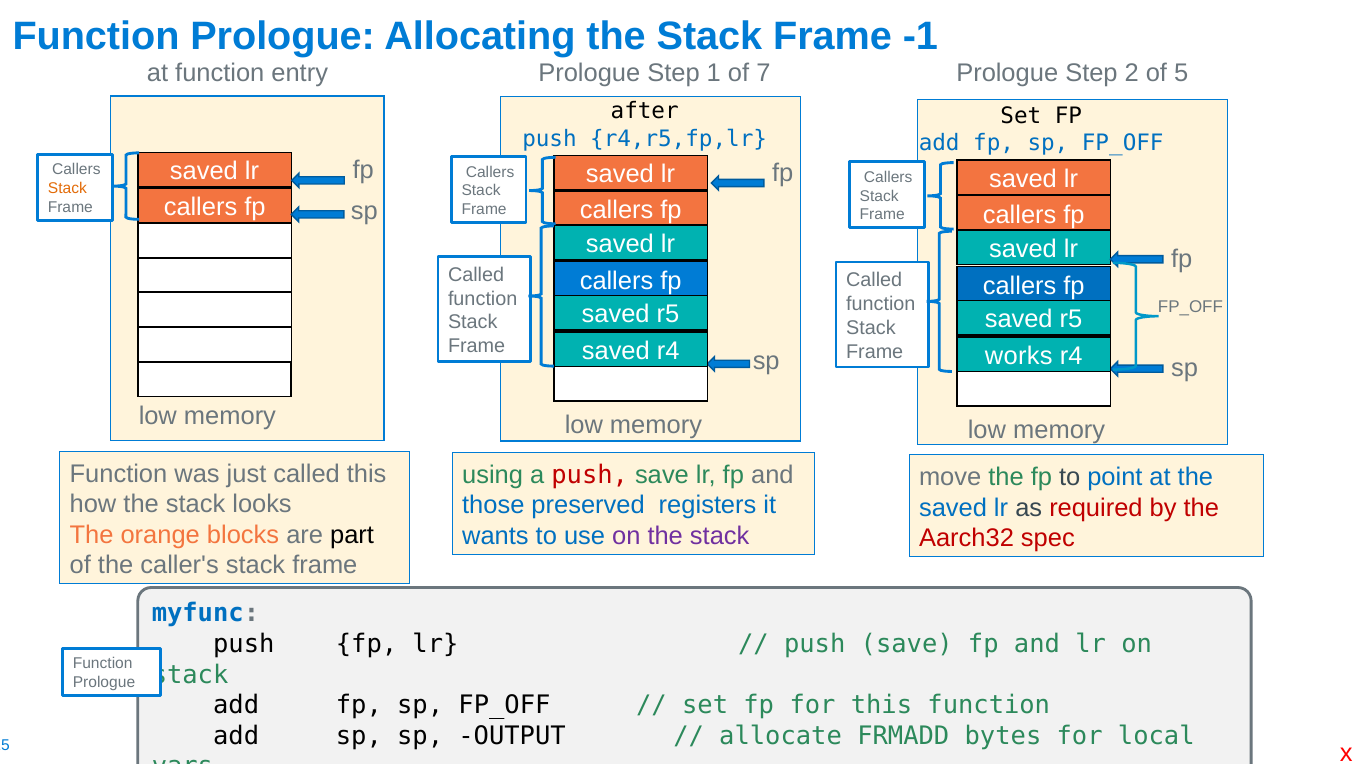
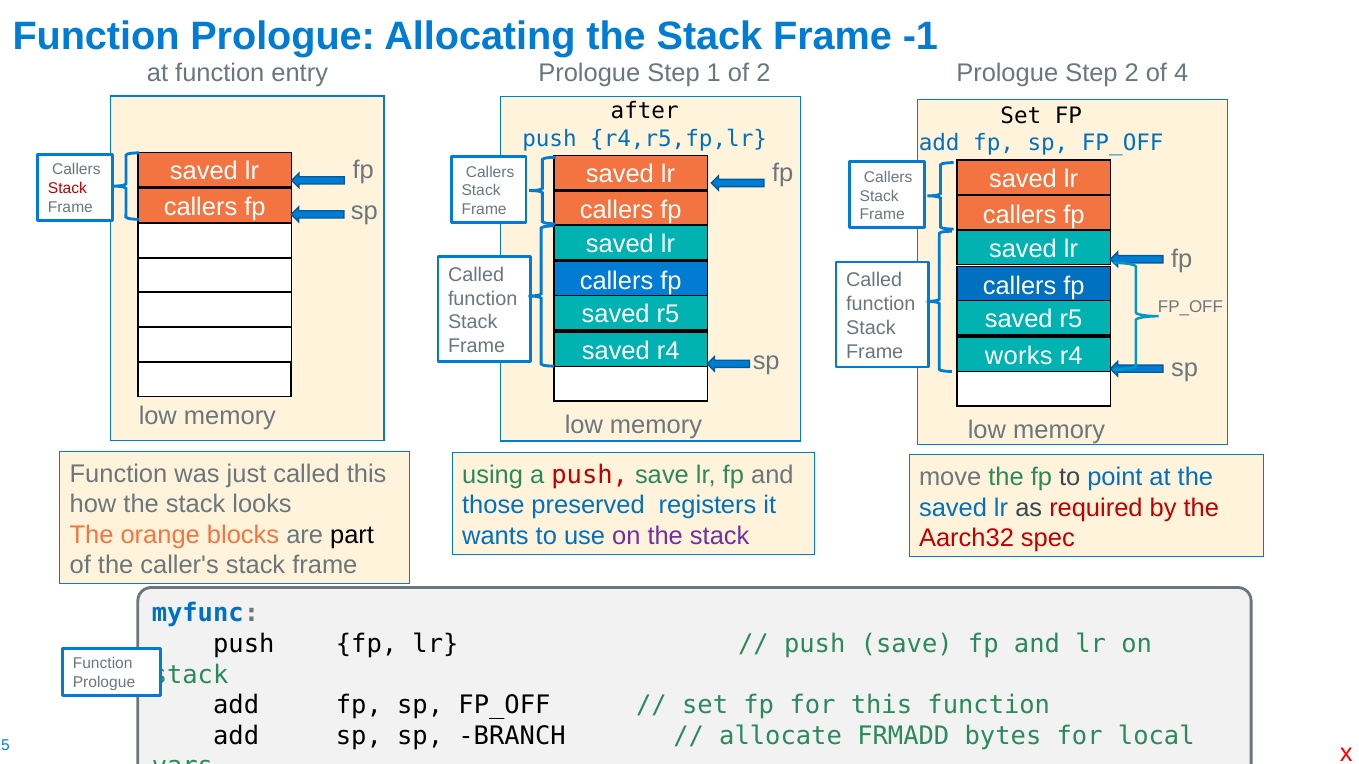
5: 5 -> 4
of 7: 7 -> 2
Stack at (67, 188) colour: orange -> red
OUTPUT: OUTPUT -> BRANCH
